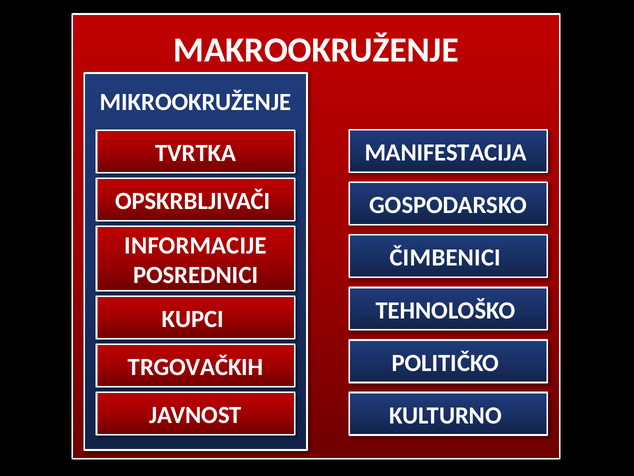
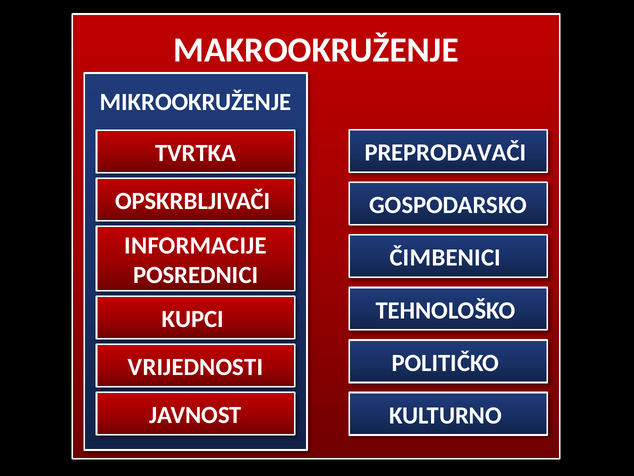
MANIFESTACIJA: MANIFESTACIJA -> PREPRODAVAČI
TRGOVAČKIH: TRGOVAČKIH -> VRIJEDNOSTI
